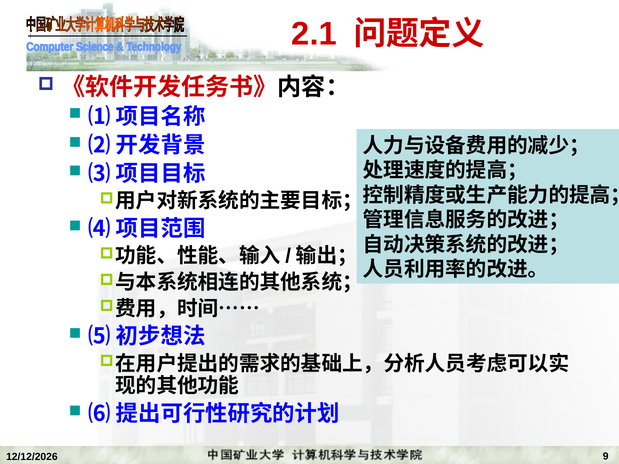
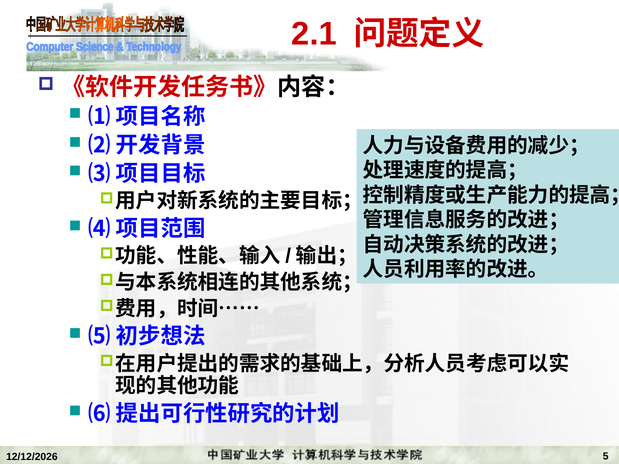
9: 9 -> 5
